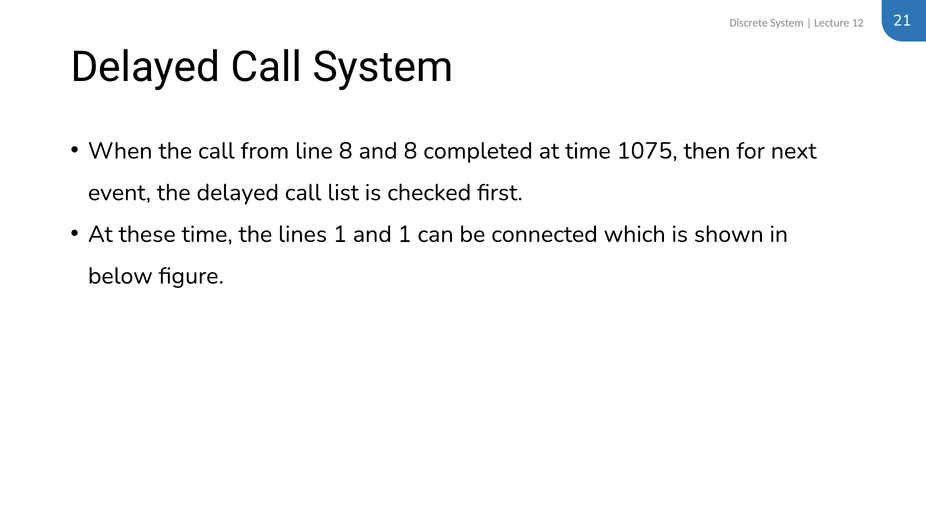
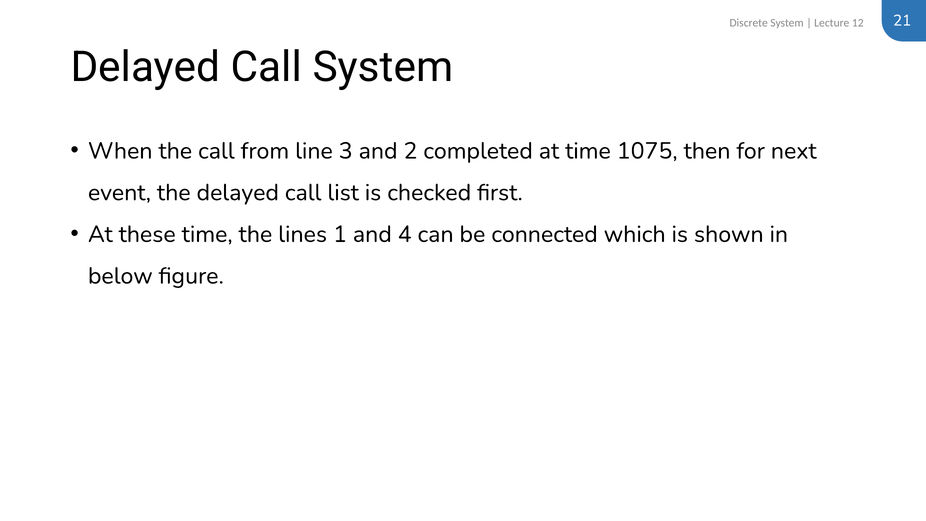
line 8: 8 -> 3
and 8: 8 -> 2
and 1: 1 -> 4
